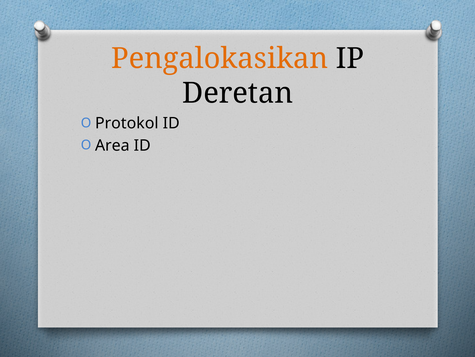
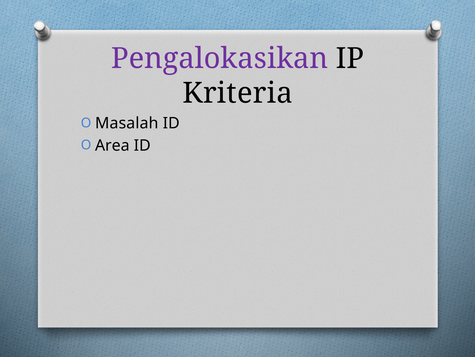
Pengalokasikan colour: orange -> purple
Deretan: Deretan -> Kriteria
Protokol: Protokol -> Masalah
